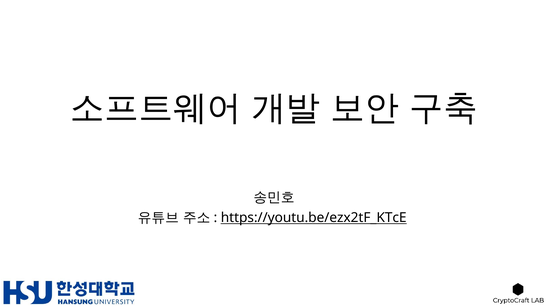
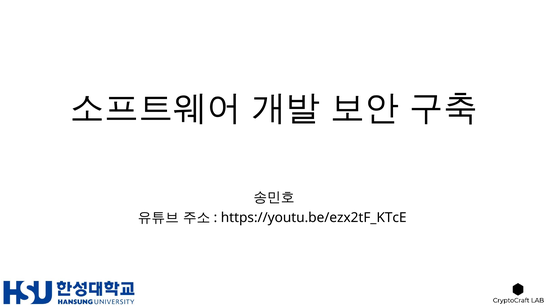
https://youtu.be/ezx2tF_KTcE underline: present -> none
